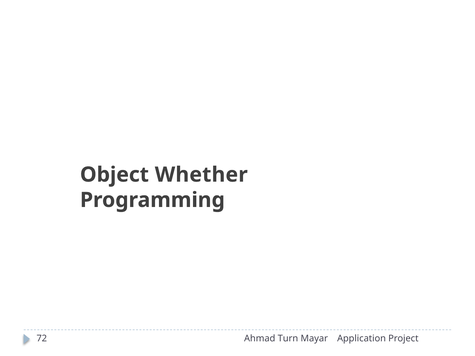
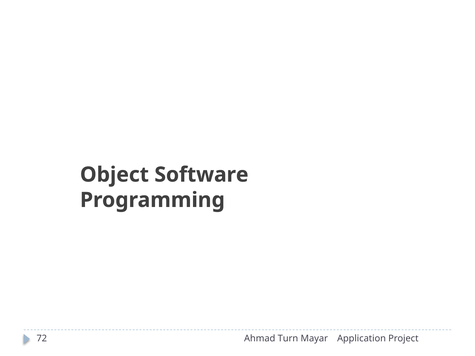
Whether: Whether -> Software
